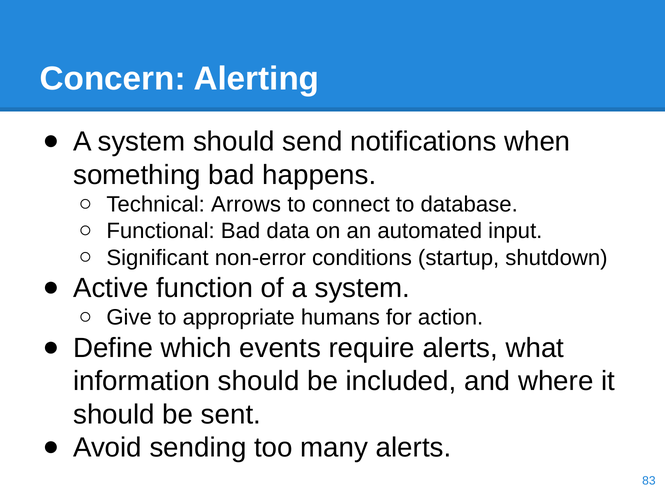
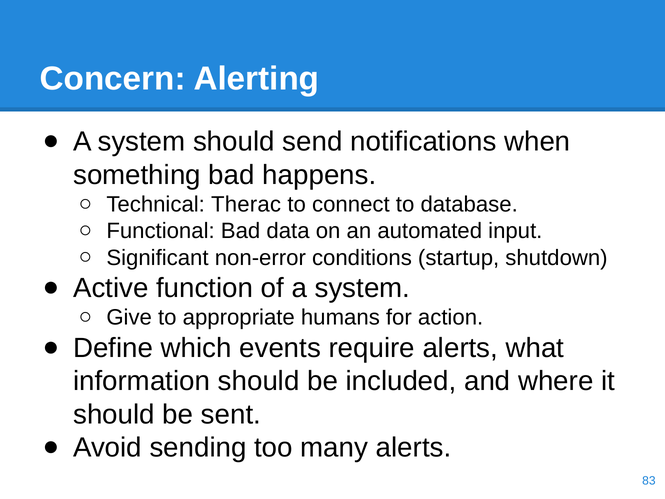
Arrows: Arrows -> Therac
